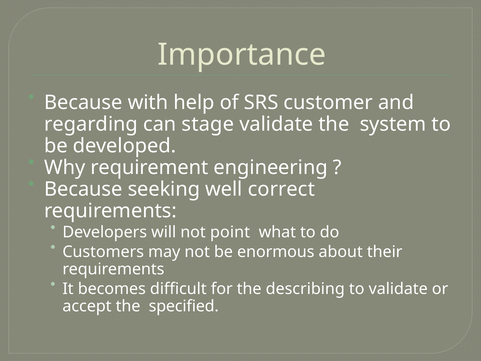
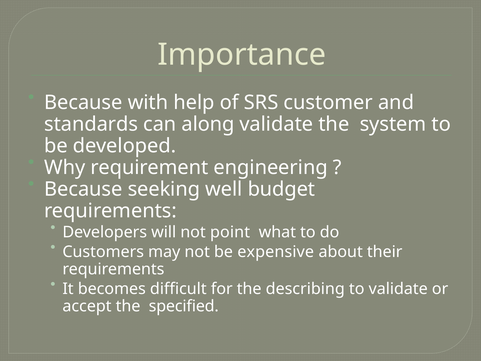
regarding: regarding -> standards
stage: stage -> along
correct: correct -> budget
enormous: enormous -> expensive
